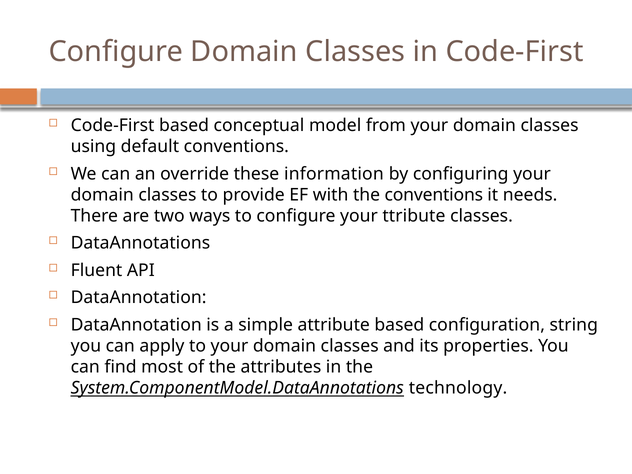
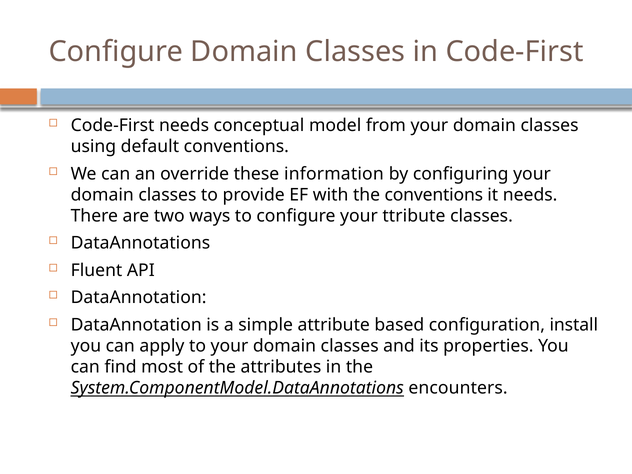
Code-First based: based -> needs
string: string -> install
technology: technology -> encounters
